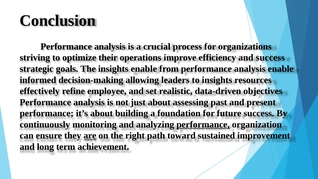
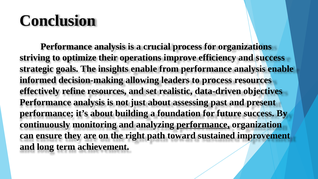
to insights: insights -> process
refine employee: employee -> resources
are underline: present -> none
